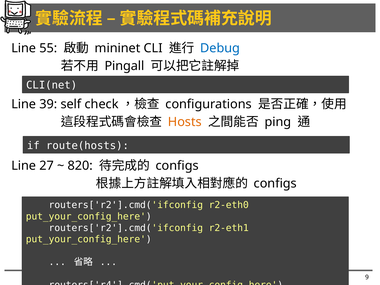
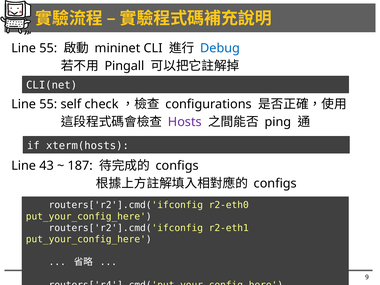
39 at (48, 104): 39 -> 55
Hosts colour: orange -> purple
route(hosts: route(hosts -> xterm(hosts
27: 27 -> 43
820: 820 -> 187
